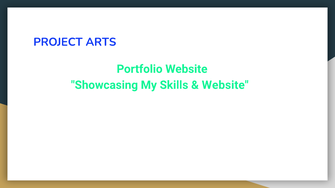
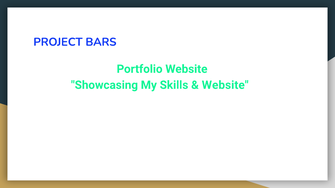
ARTS: ARTS -> BARS
